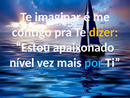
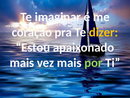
contigo: contigo -> coração
nível at (22, 62): nível -> mais
por colour: light blue -> light green
